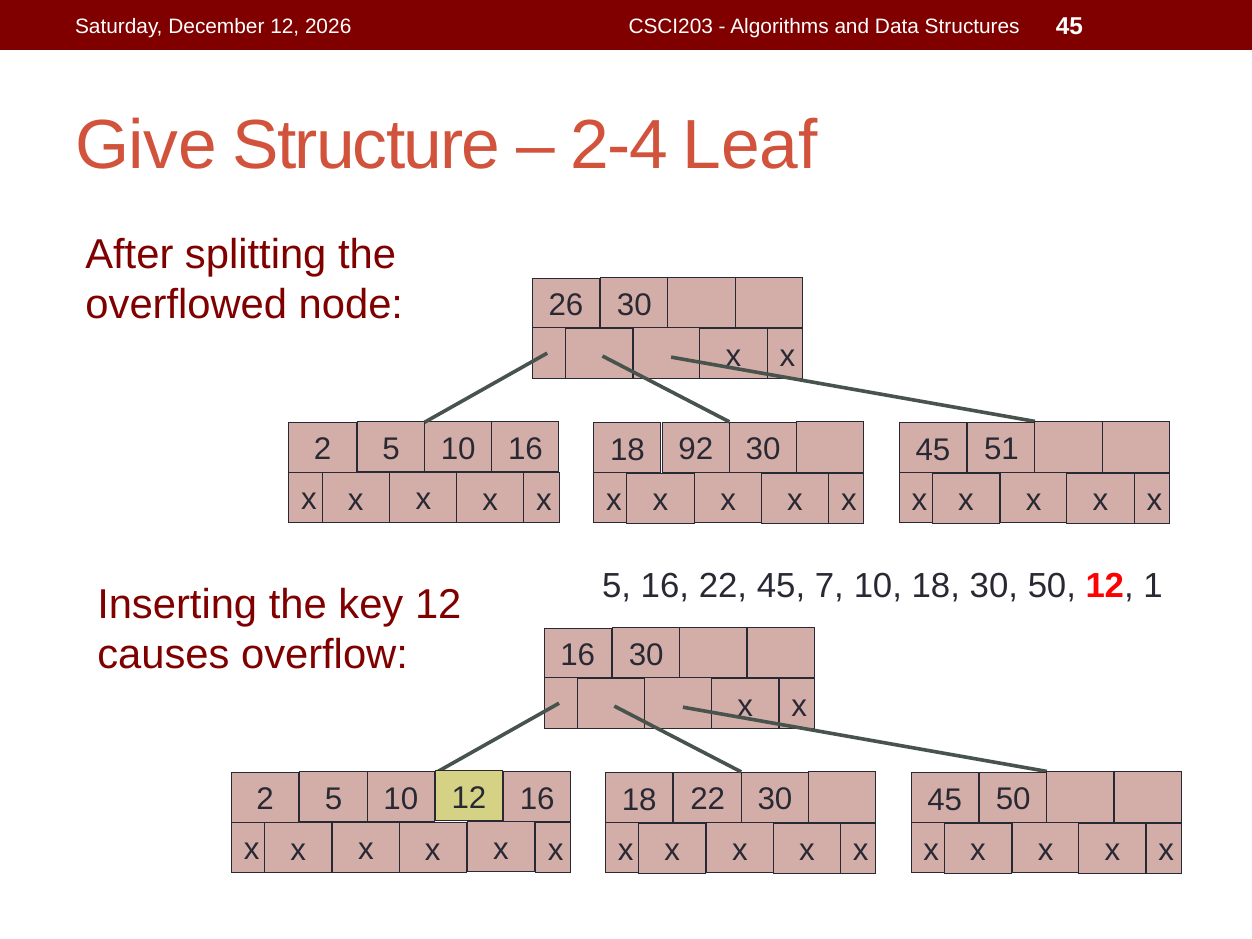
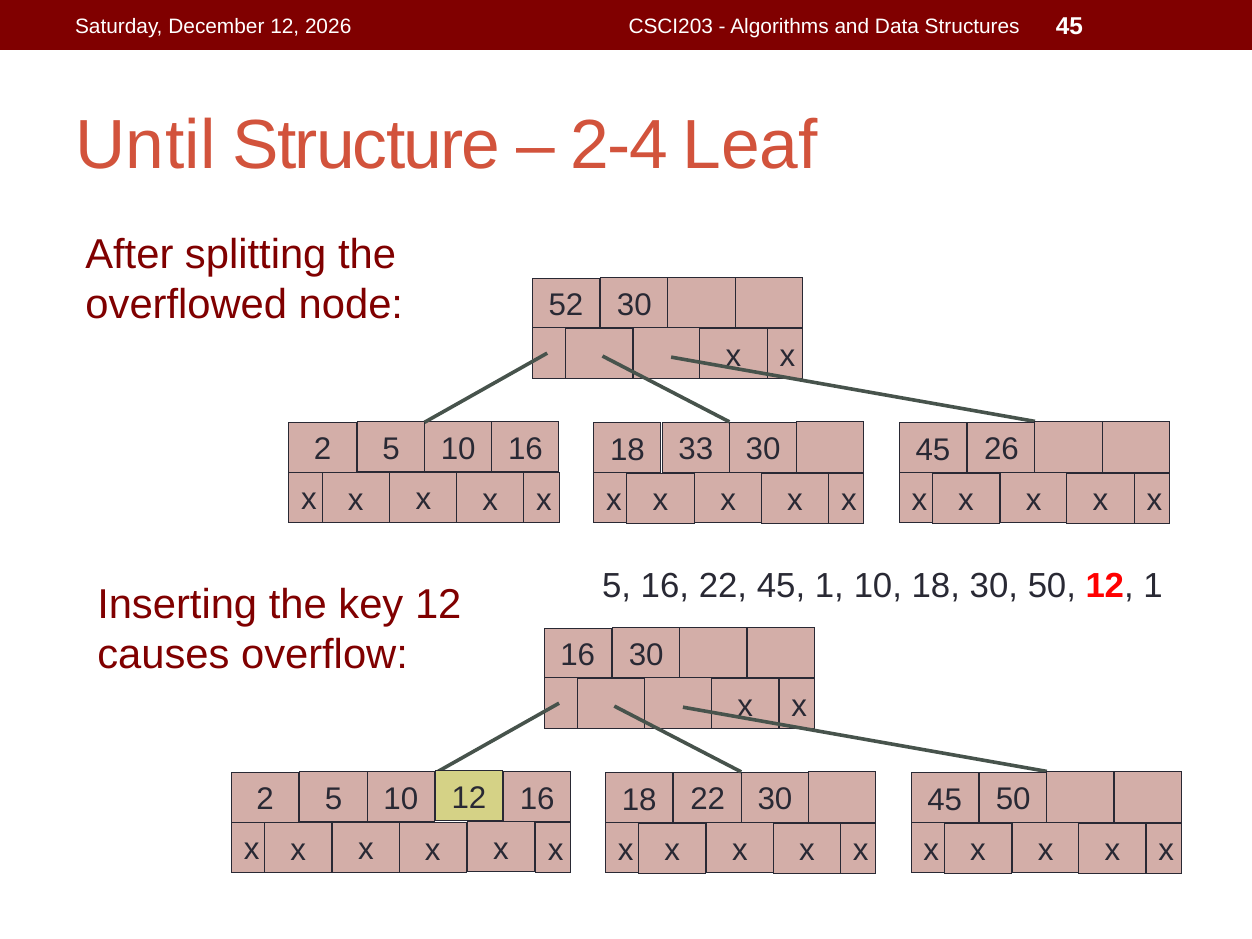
Give: Give -> Until
26: 26 -> 52
92: 92 -> 33
51: 51 -> 26
45 7: 7 -> 1
